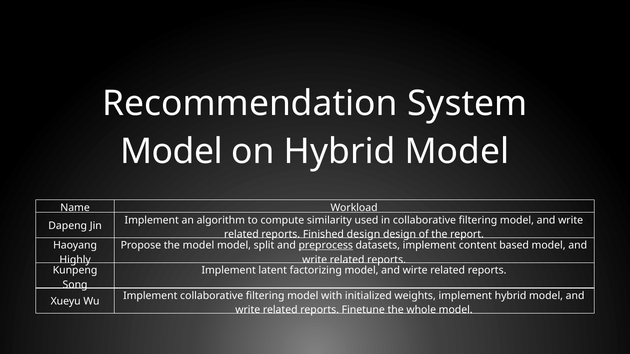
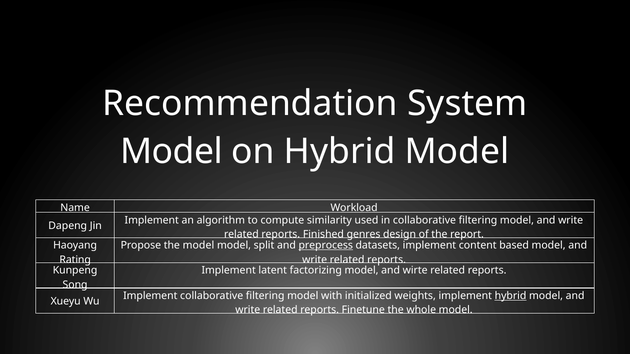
Finished design: design -> genres
Highly: Highly -> Rating
hybrid at (511, 296) underline: none -> present
